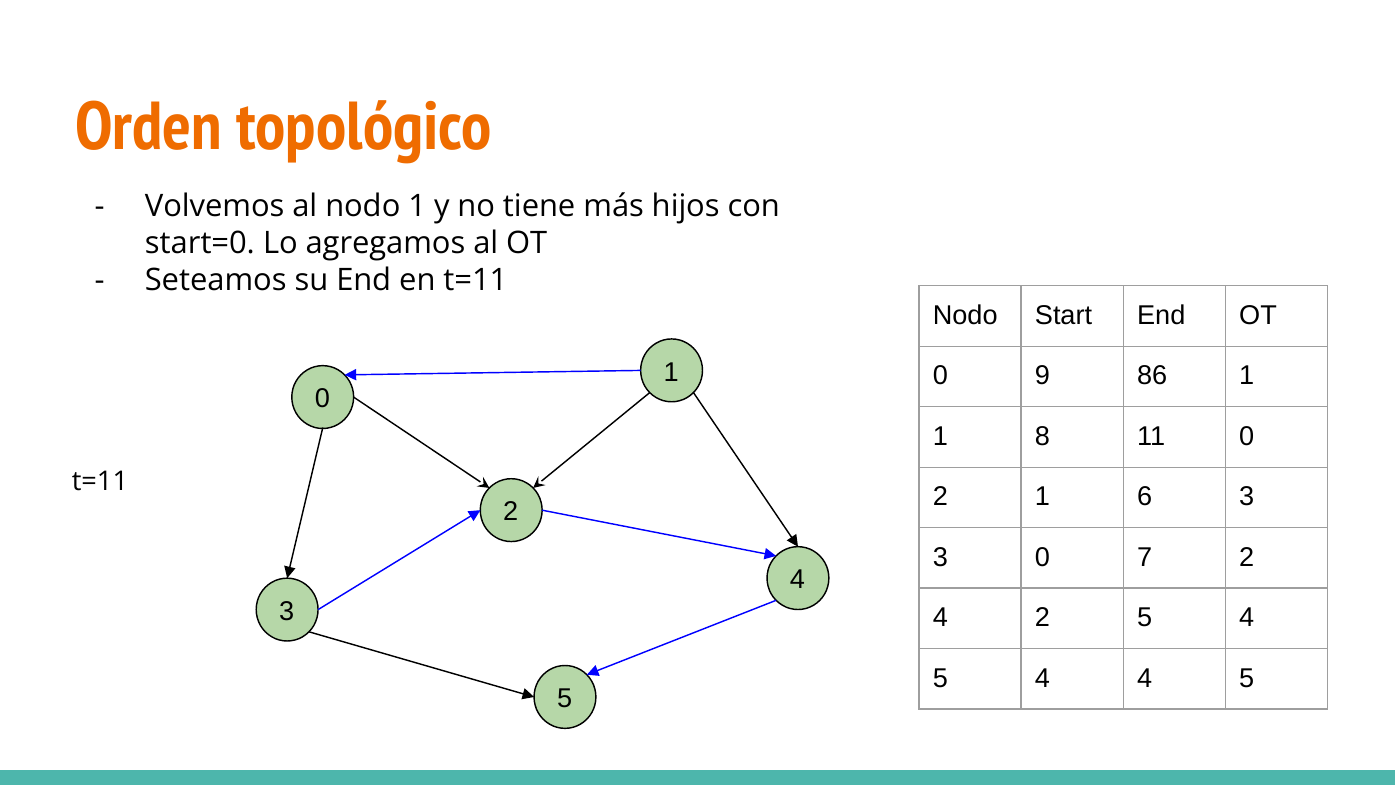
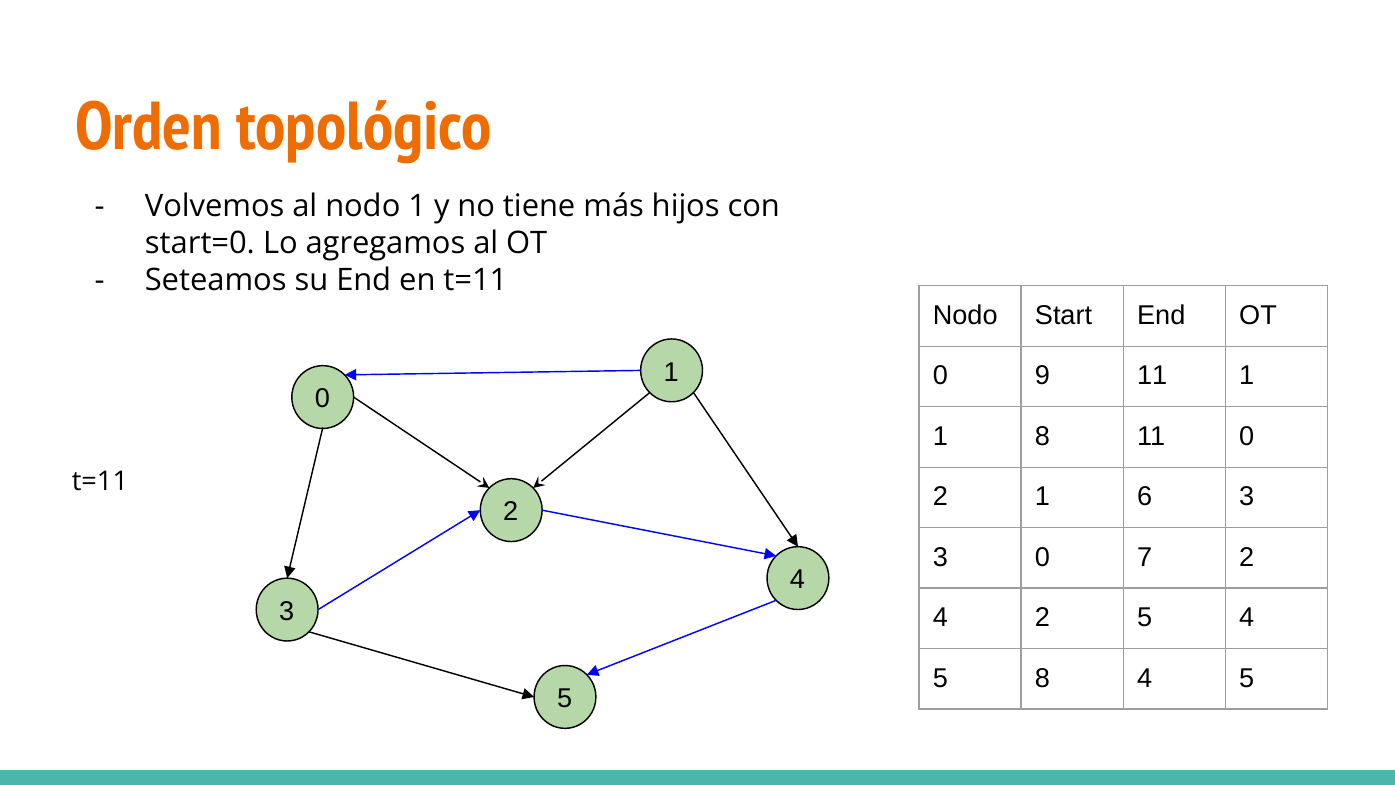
9 86: 86 -> 11
4 at (1042, 678): 4 -> 8
